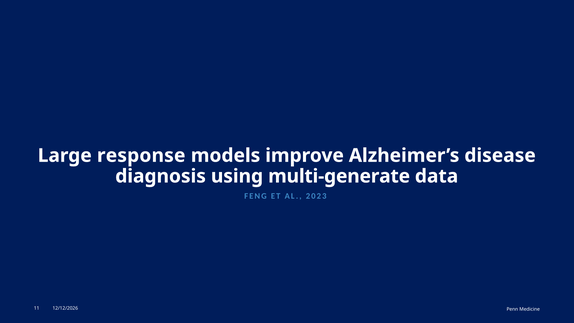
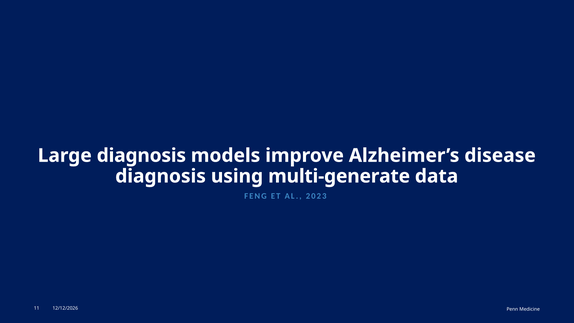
Large response: response -> diagnosis
